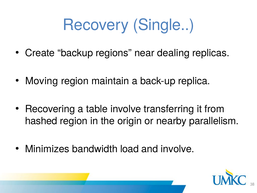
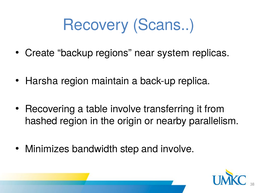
Single: Single -> Scans
dealing: dealing -> system
Moving: Moving -> Harsha
load: load -> step
